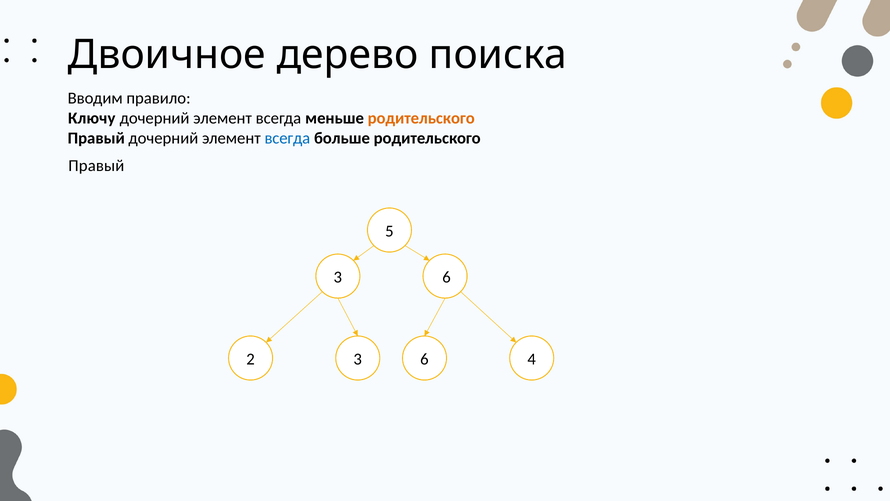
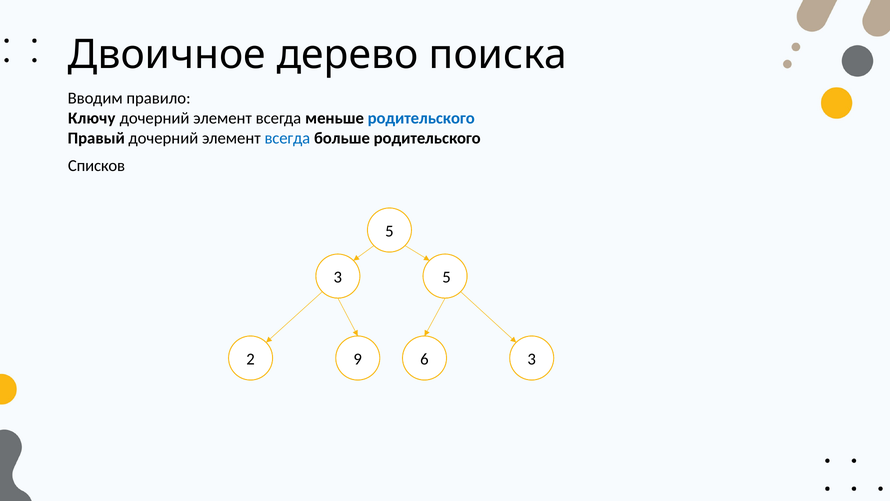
родительского at (421, 118) colour: orange -> blue
Правый at (96, 165): Правый -> Списков
6 at (446, 277): 6 -> 5
2 3: 3 -> 9
6 4: 4 -> 3
